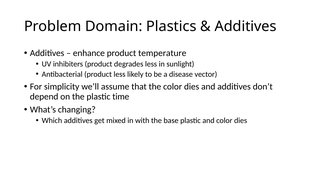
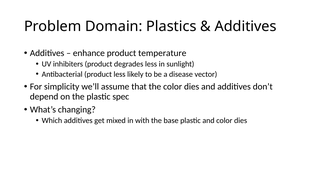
time: time -> spec
